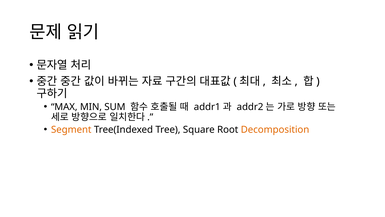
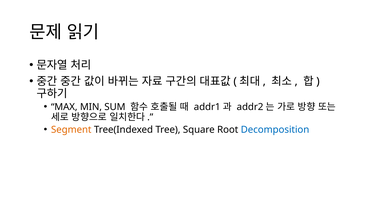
Decomposition colour: orange -> blue
